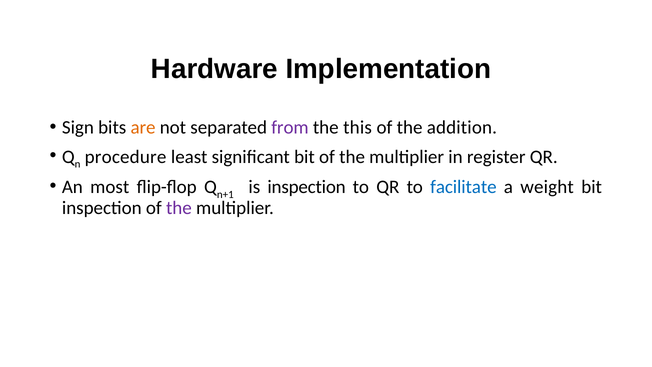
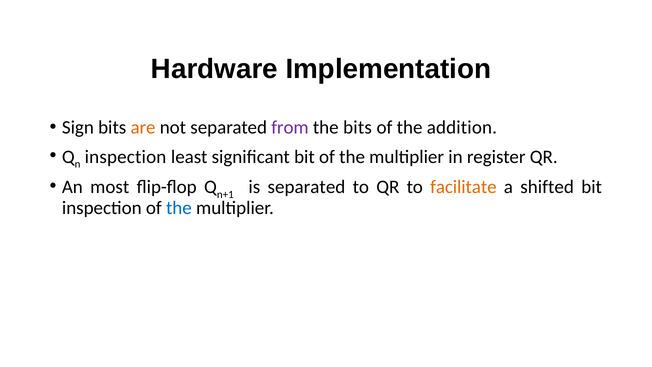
the this: this -> bits
procedure at (126, 157): procedure -> inspection
is inspection: inspection -> separated
facilitate colour: blue -> orange
weight: weight -> shifted
the at (179, 208) colour: purple -> blue
